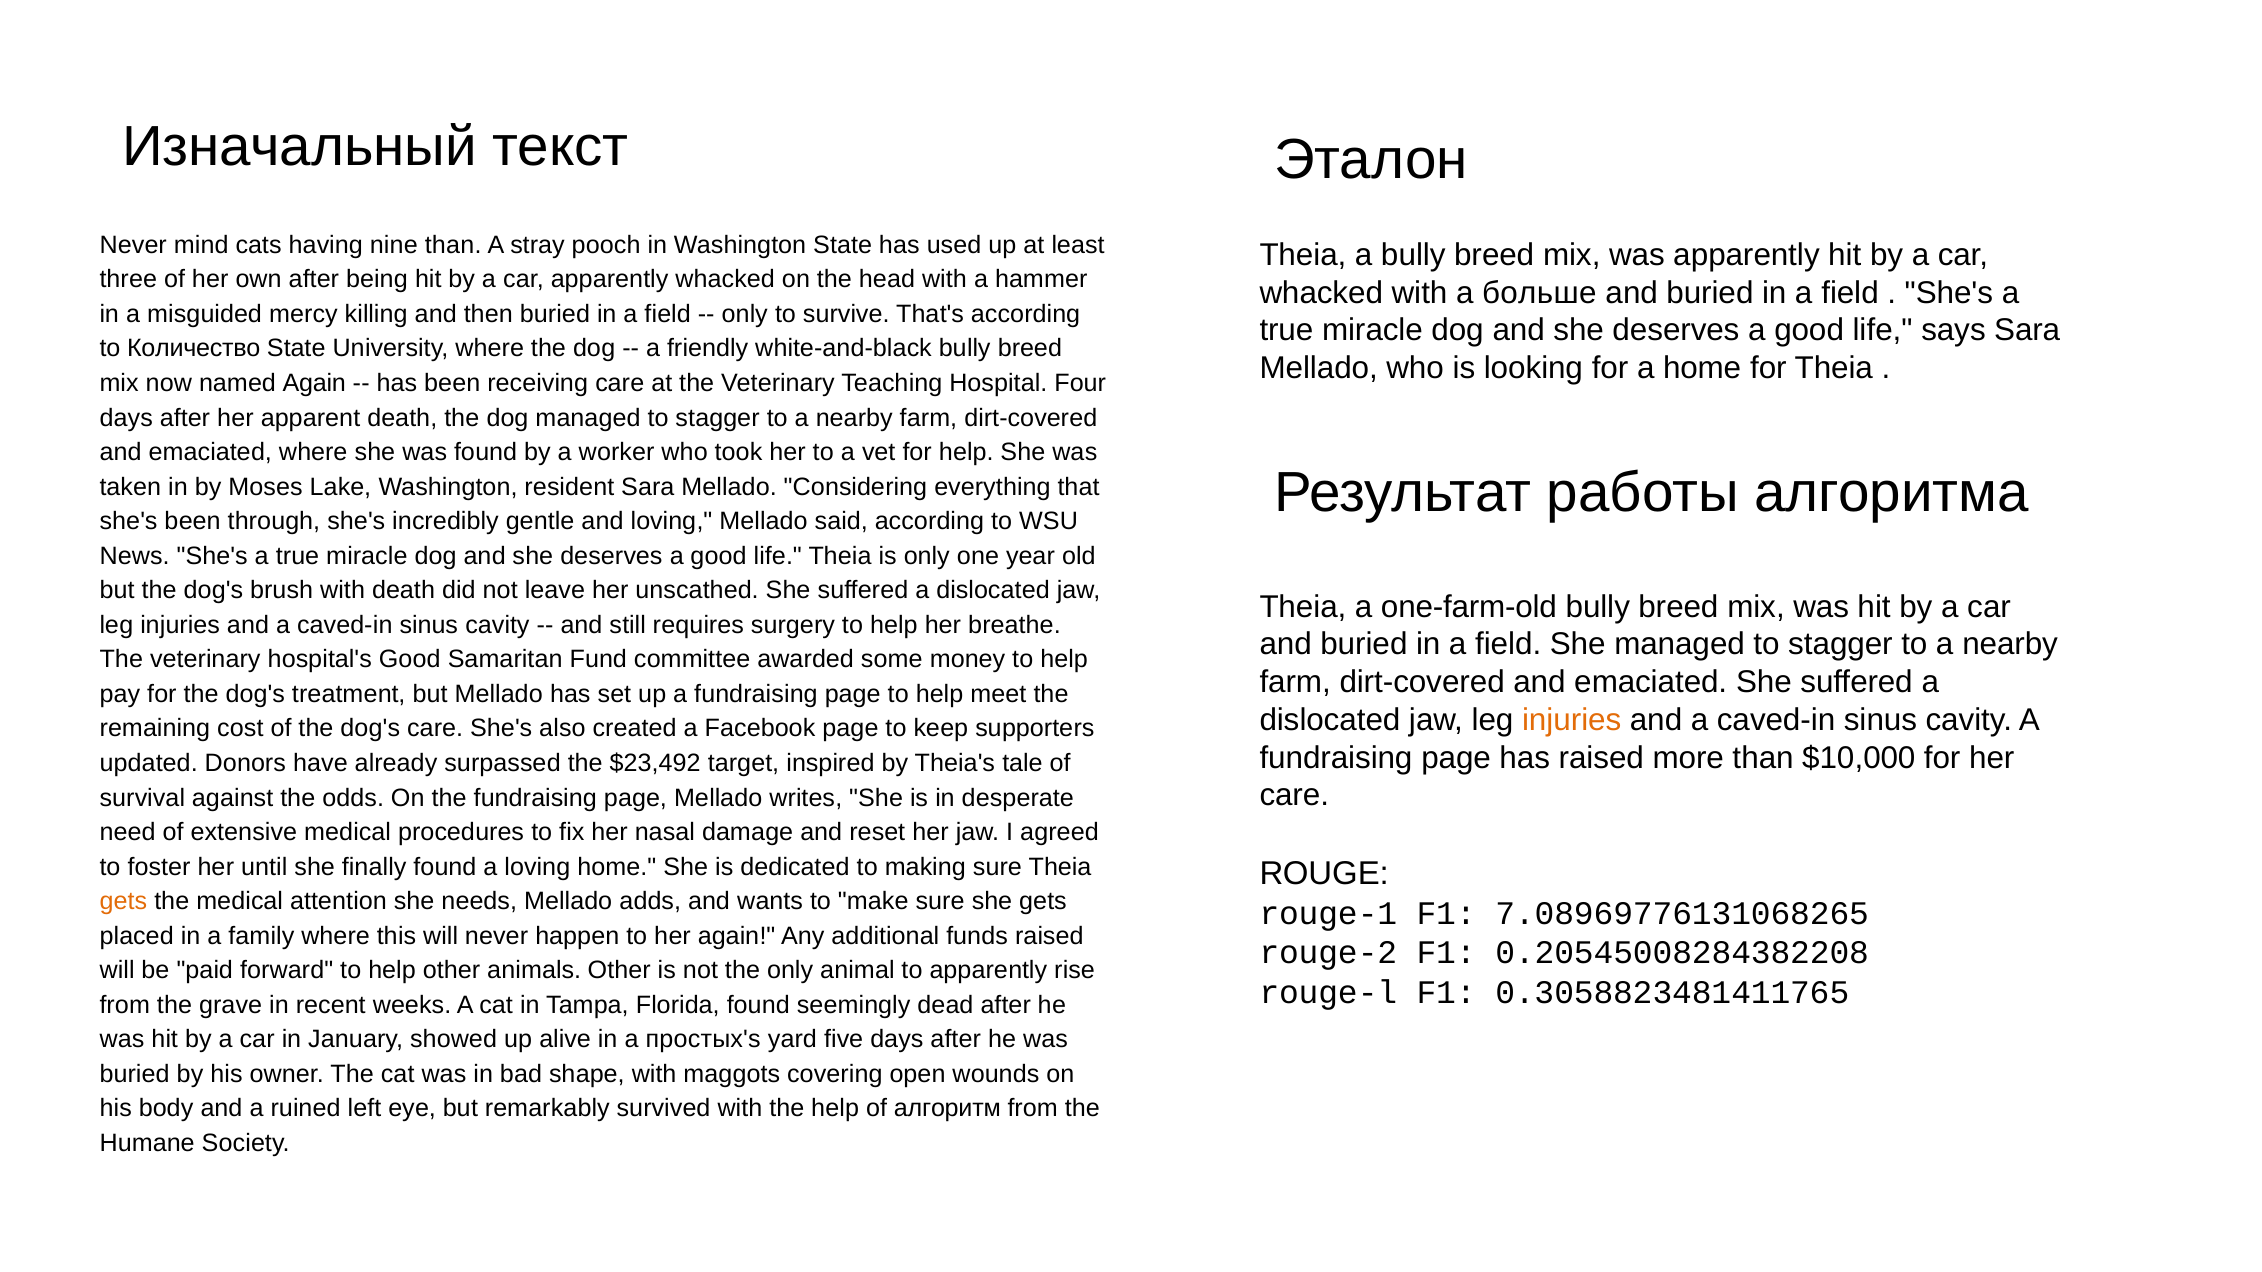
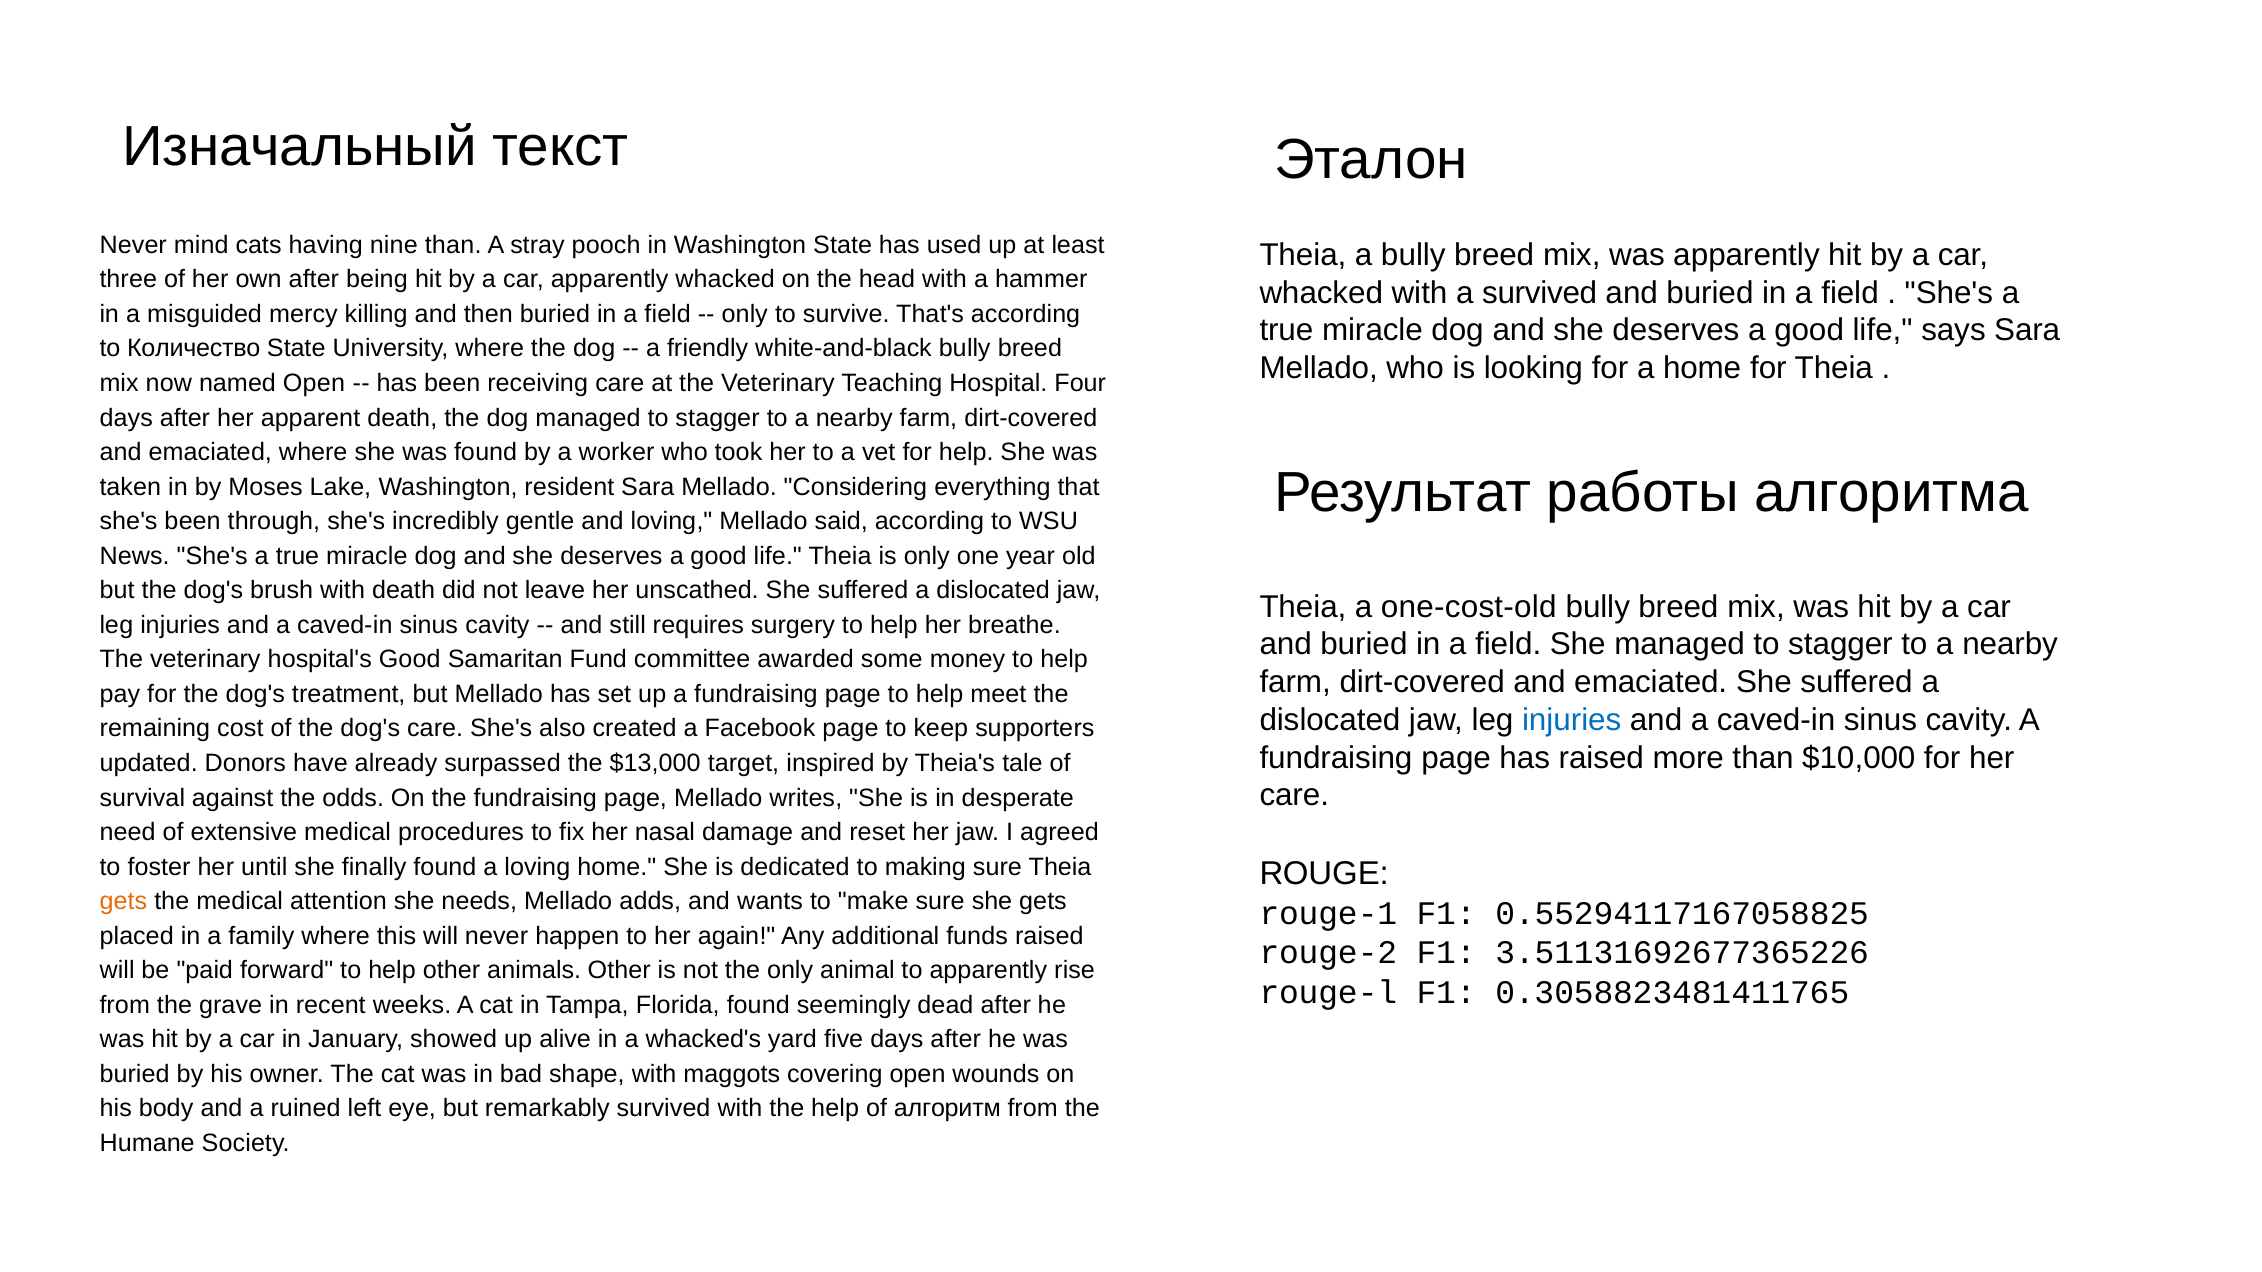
a больше: больше -> survived
named Again: Again -> Open
one-farm-old: one-farm-old -> one-cost-old
injuries at (1572, 720) colour: orange -> blue
$23,492: $23,492 -> $13,000
7.08969776131068265: 7.08969776131068265 -> 0.55294117167058825
0.20545008284382208: 0.20545008284382208 -> 3.51131692677365226
простых's: простых's -> whacked's
